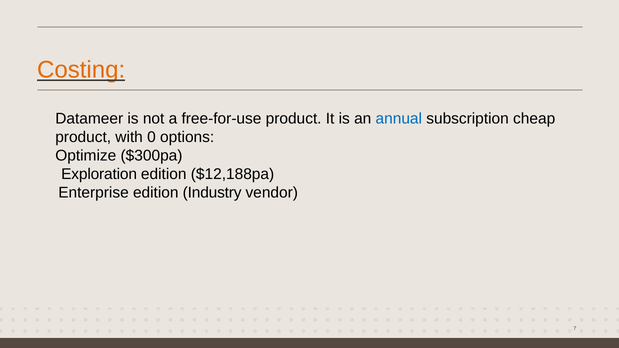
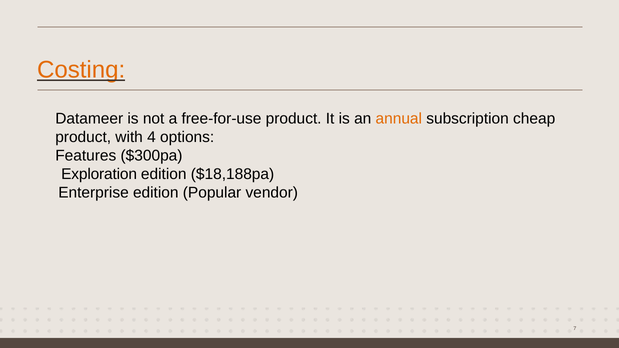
annual colour: blue -> orange
0: 0 -> 4
Optimize: Optimize -> Features
$12,188pa: $12,188pa -> $18,188pa
Industry: Industry -> Popular
